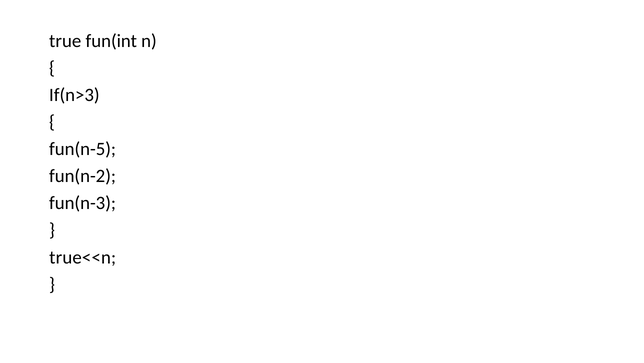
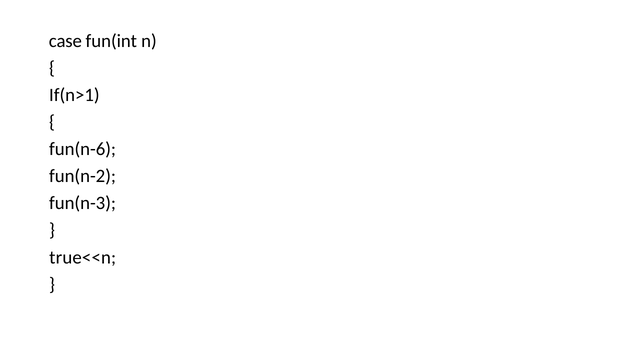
true: true -> case
If(n>3: If(n>3 -> If(n>1
fun(n-5: fun(n-5 -> fun(n-6
